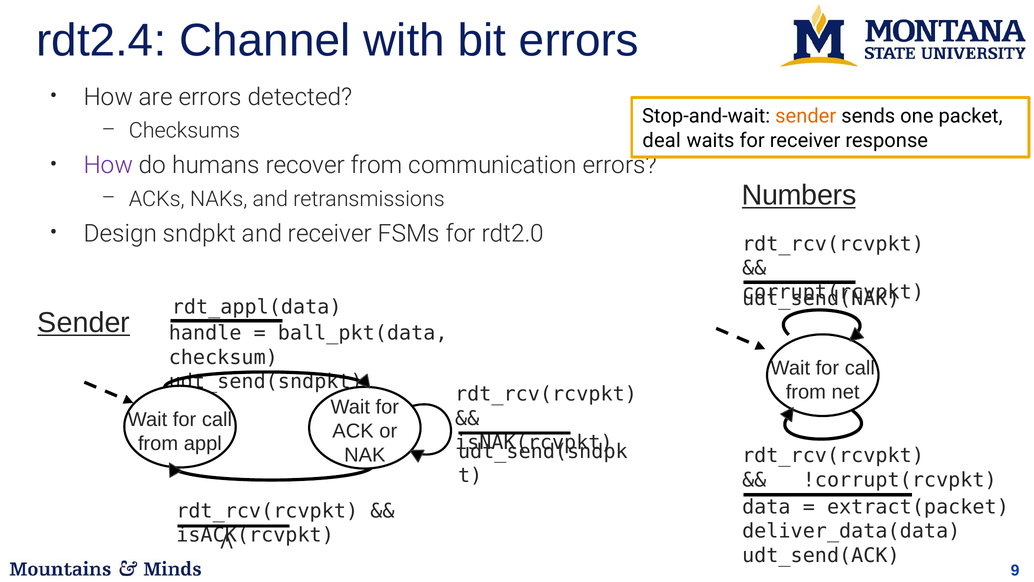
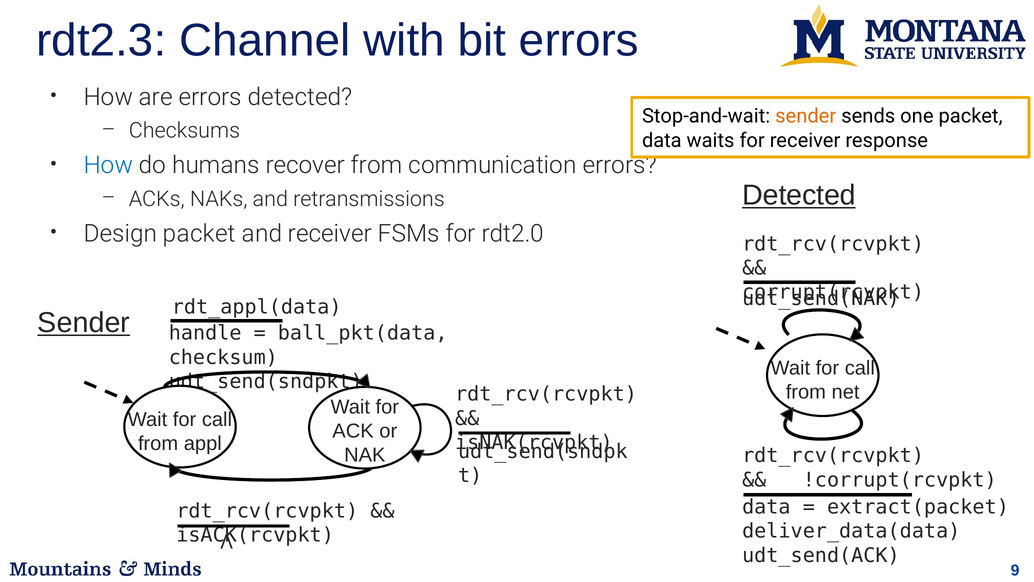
rdt2.4: rdt2.4 -> rdt2.3
deal at (662, 140): deal -> data
How at (108, 165) colour: purple -> blue
Numbers at (799, 195): Numbers -> Detected
Design sndpkt: sndpkt -> packet
